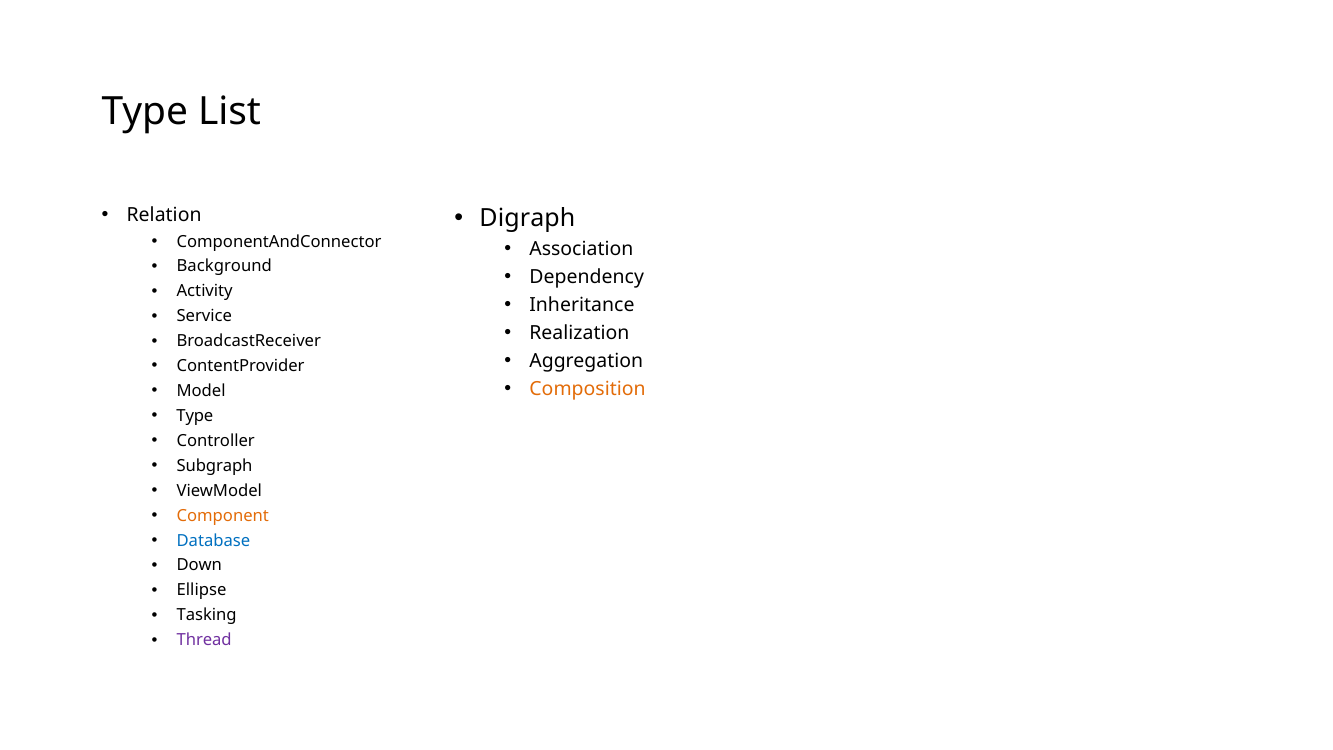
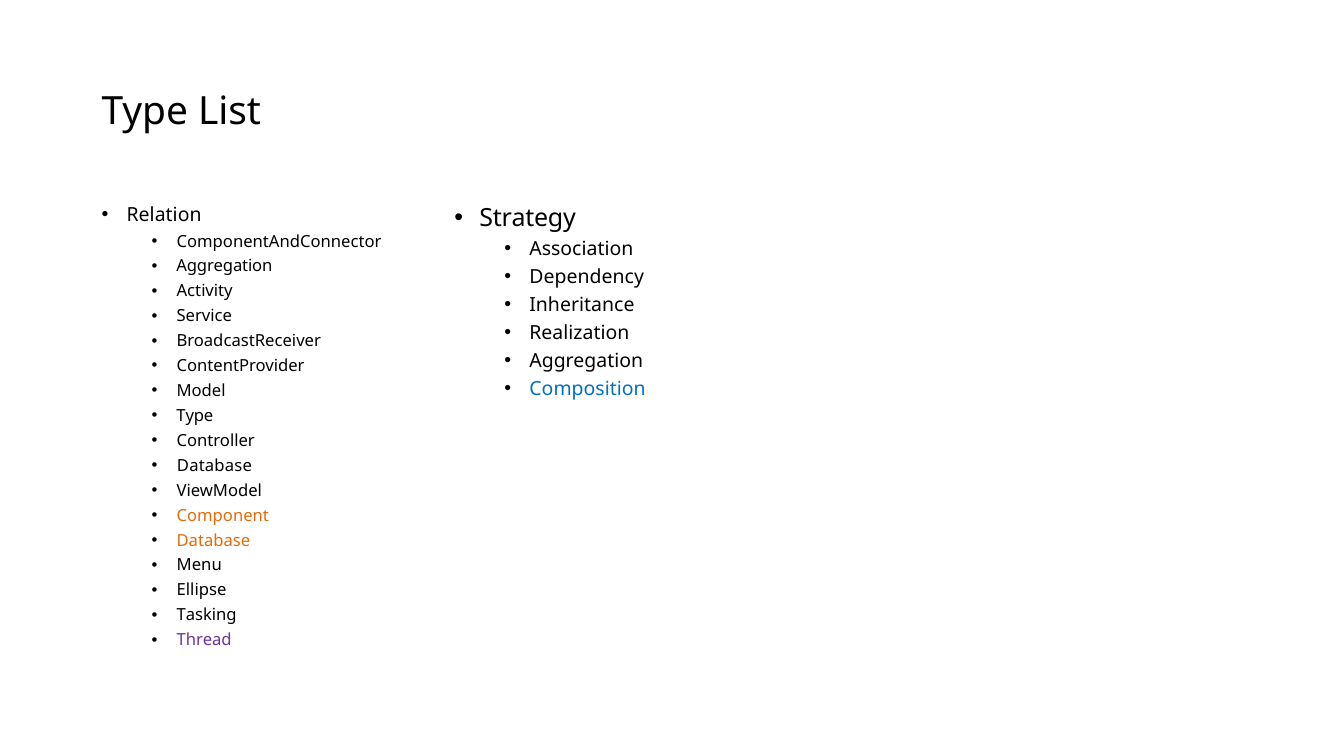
Digraph: Digraph -> Strategy
Background at (224, 266): Background -> Aggregation
Composition colour: orange -> blue
Subgraph at (215, 466): Subgraph -> Database
Database at (213, 540) colour: blue -> orange
Down: Down -> Menu
